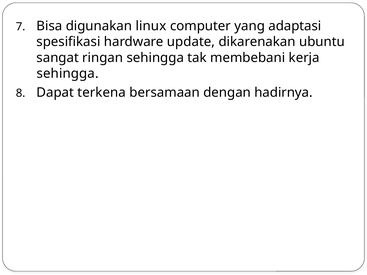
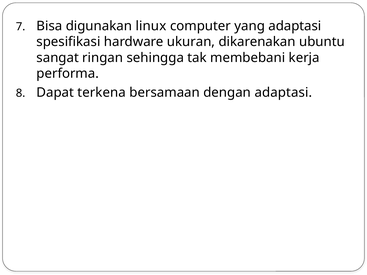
update: update -> ukuran
sehingga at (68, 74): sehingga -> performa
dengan hadirnya: hadirnya -> adaptasi
